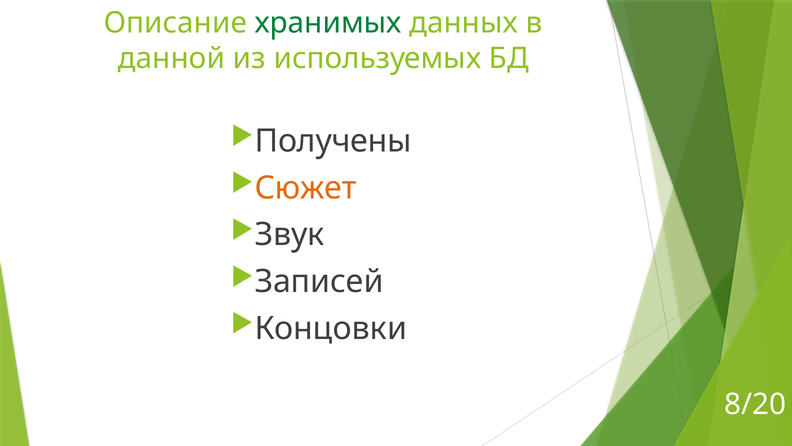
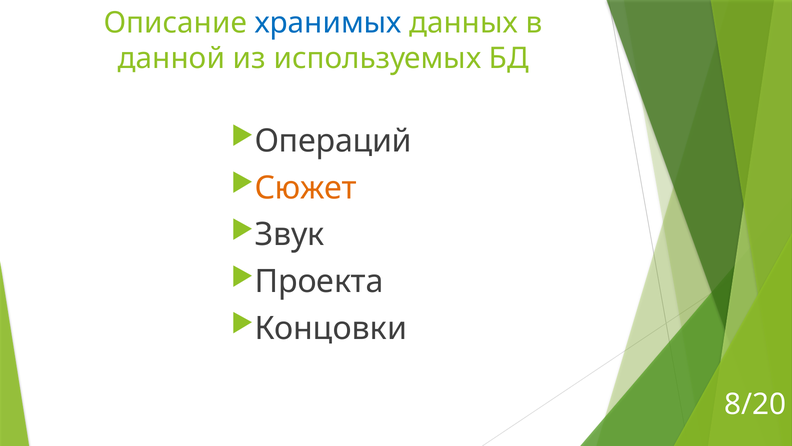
хранимых colour: green -> blue
Получены: Получены -> Операций
Записей: Записей -> Проекта
